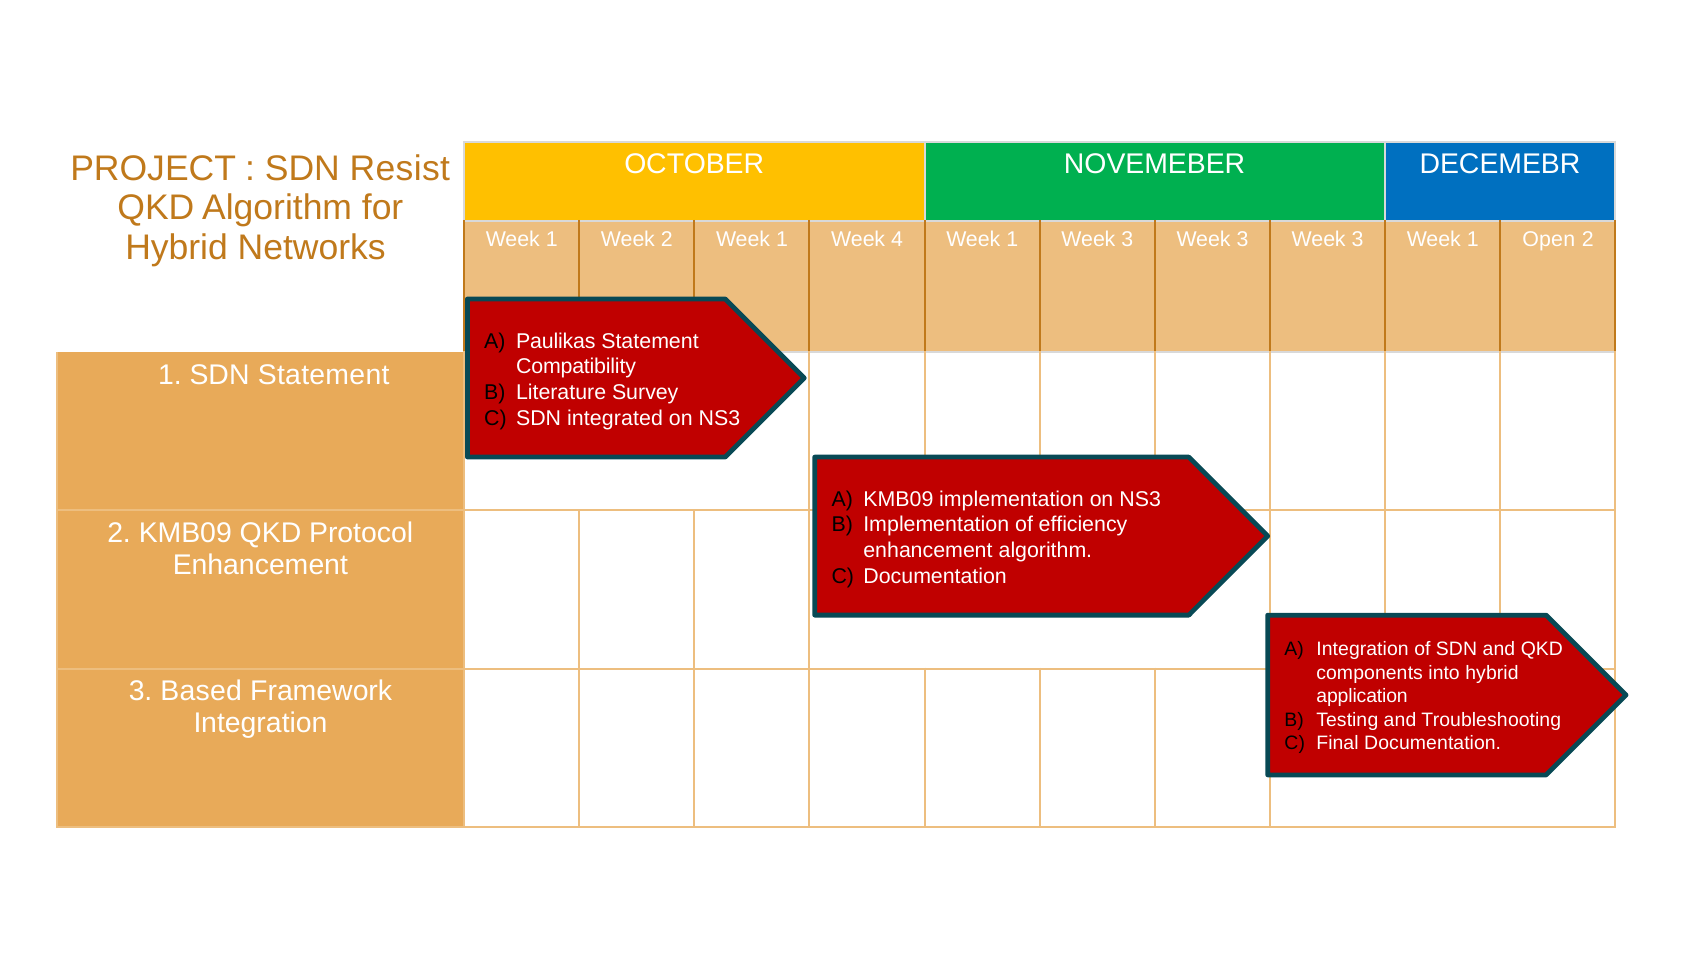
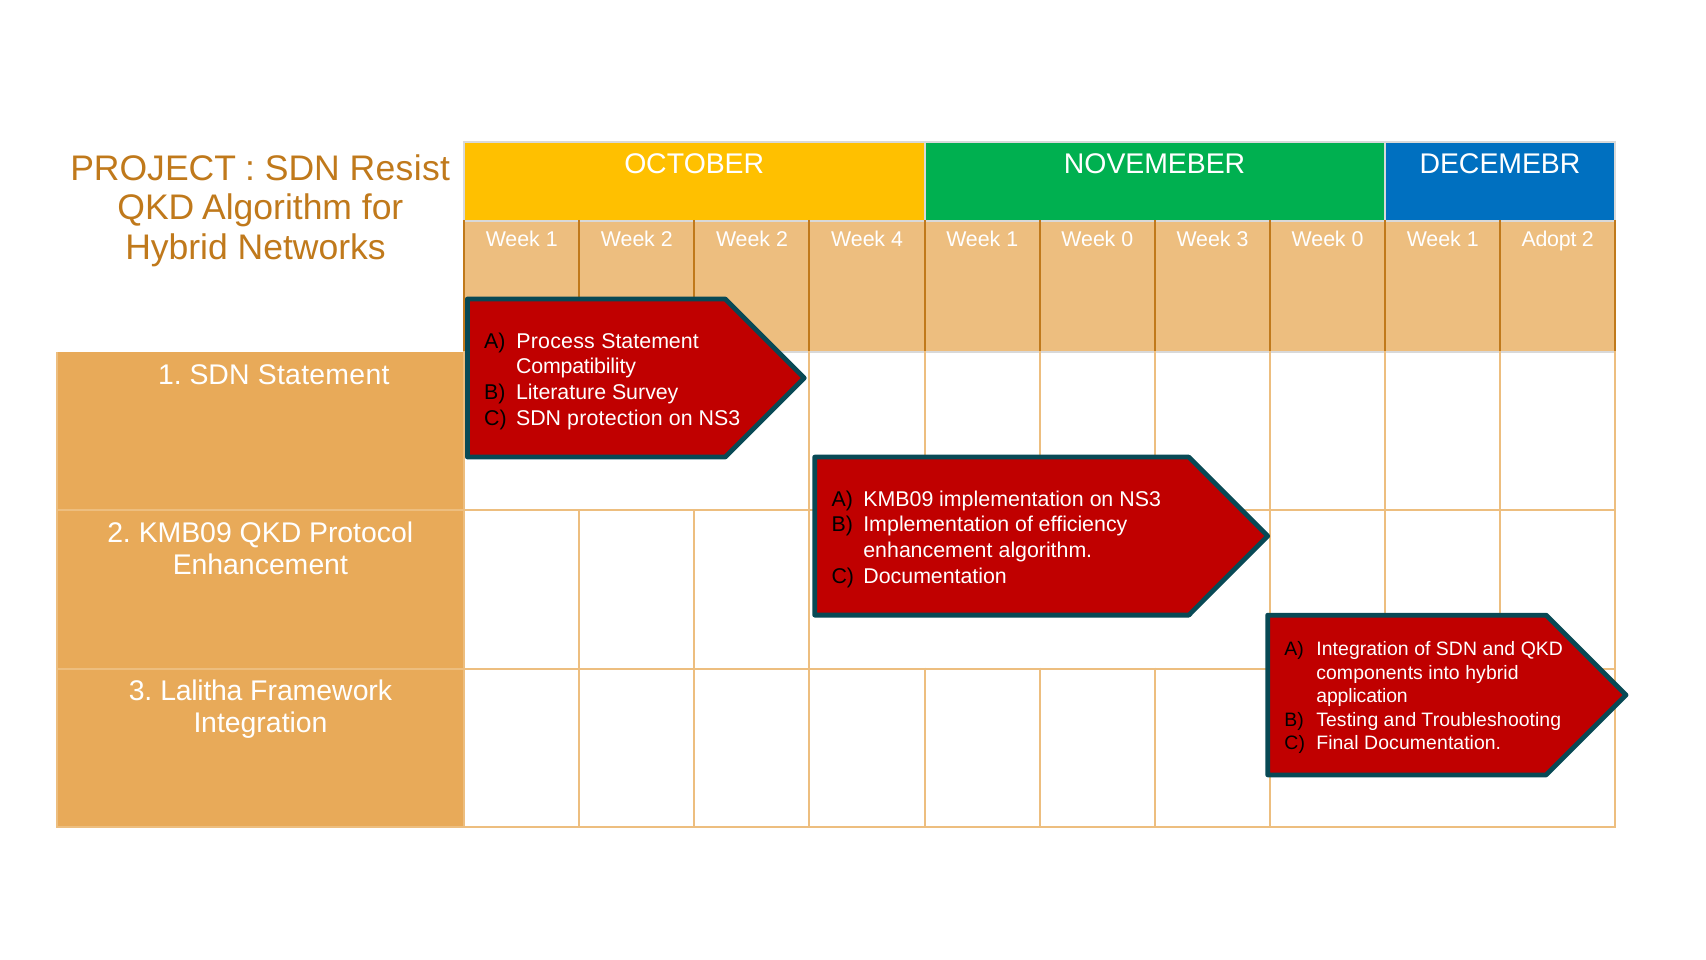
2 Week 1: 1 -> 2
1 Week 3: 3 -> 0
3 at (1358, 239): 3 -> 0
Open: Open -> Adopt
Paulikas: Paulikas -> Process
integrated: integrated -> protection
Based: Based -> Lalitha
